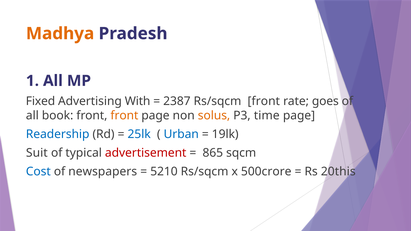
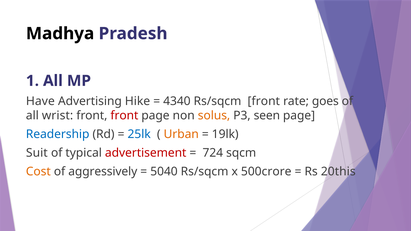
Madhya colour: orange -> black
Fixed: Fixed -> Have
With: With -> Hike
2387: 2387 -> 4340
book: book -> wrist
front at (124, 116) colour: orange -> red
time: time -> seen
Urban colour: blue -> orange
865: 865 -> 724
Cost colour: blue -> orange
newspapers: newspapers -> aggressively
5210: 5210 -> 5040
